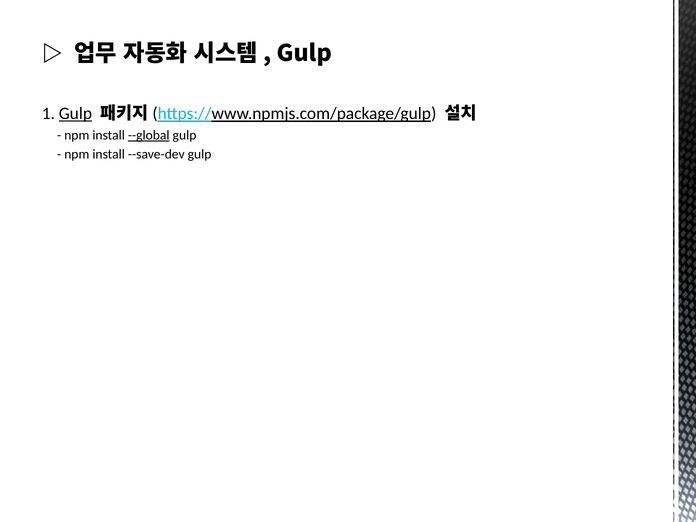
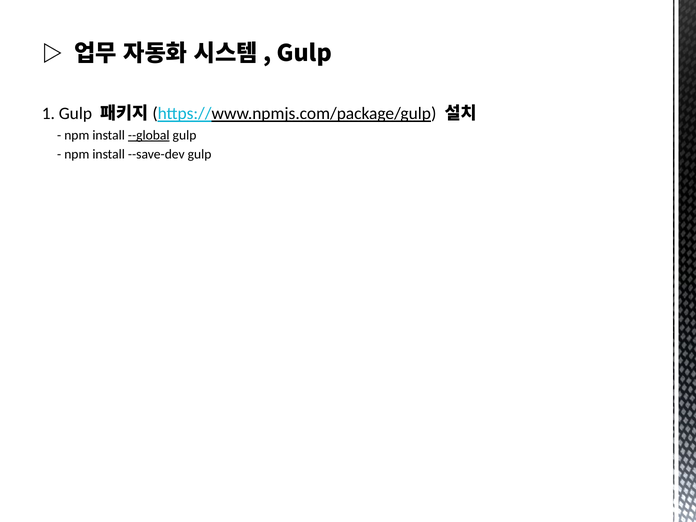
Gulp at (75, 114) underline: present -> none
